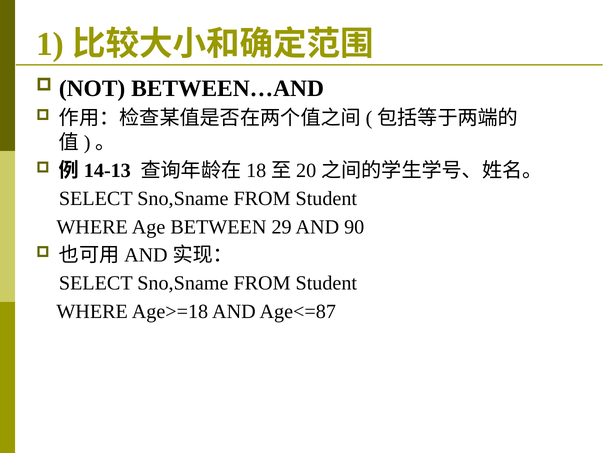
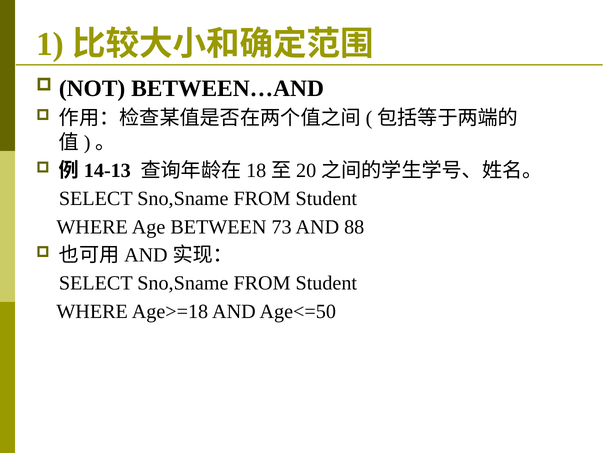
29: 29 -> 73
90: 90 -> 88
Age<=87: Age<=87 -> Age<=50
